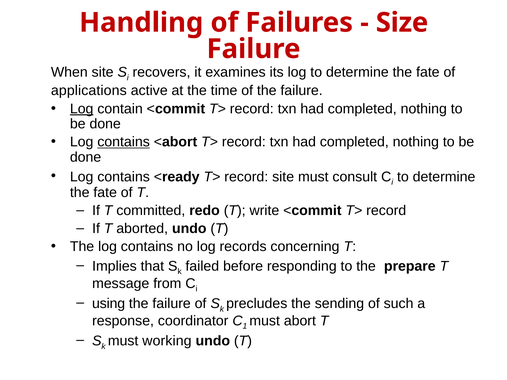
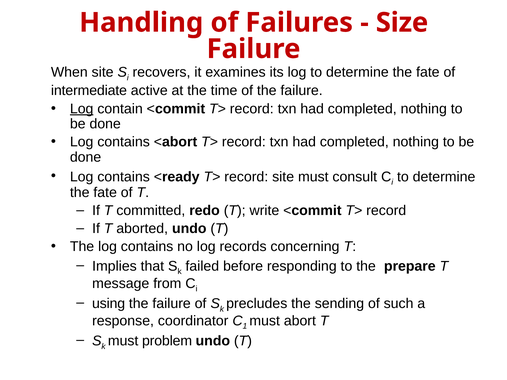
applications: applications -> intermediate
contains at (124, 142) underline: present -> none
working: working -> problem
